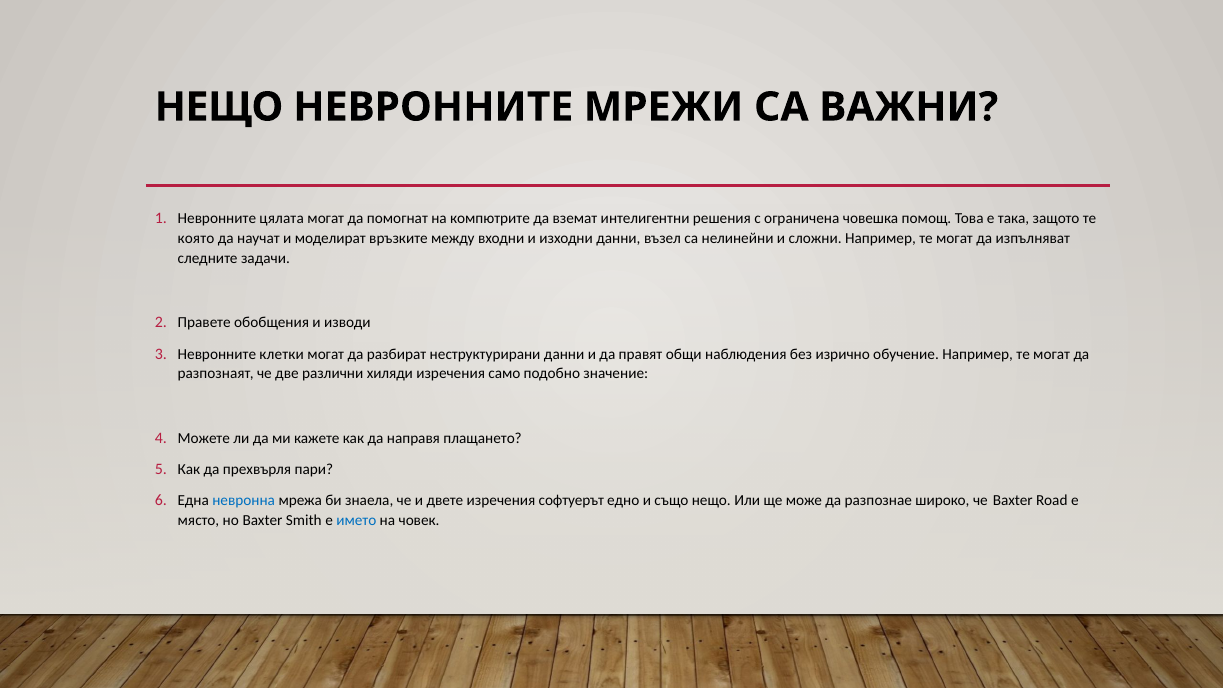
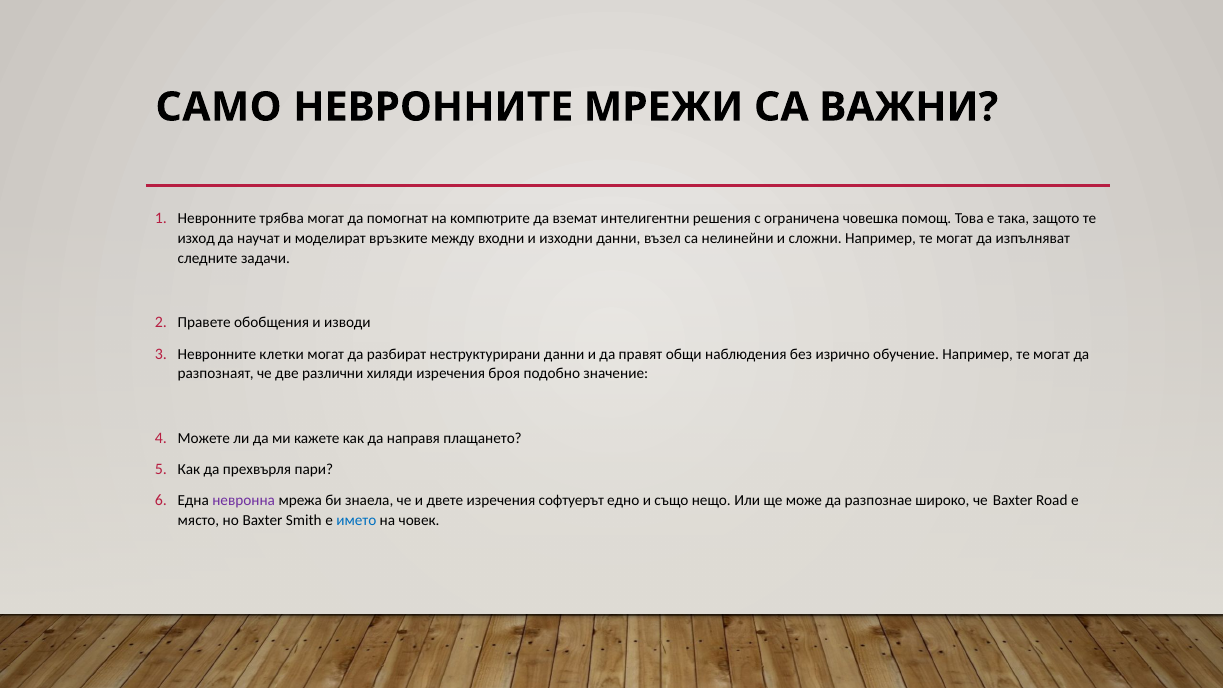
НЕЩО at (219, 107): НЕЩО -> САМО
цялата: цялата -> трябва
която: която -> изход
само: само -> броя
невронна colour: blue -> purple
